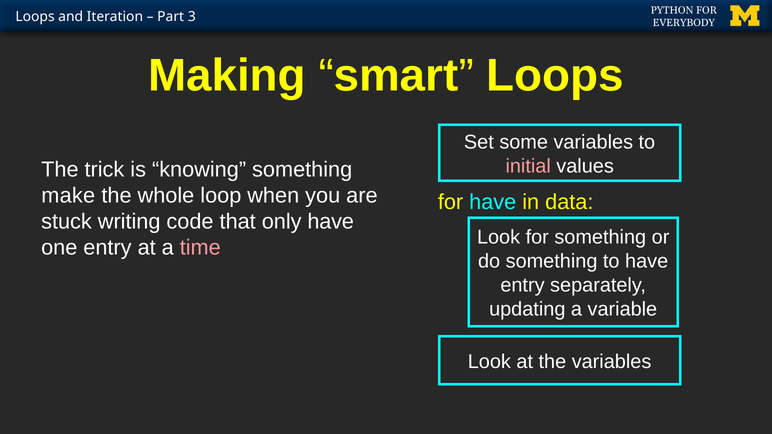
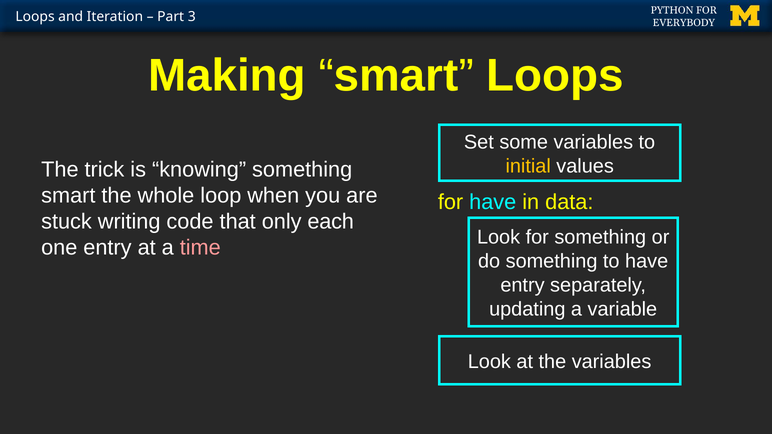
initial colour: pink -> yellow
make at (68, 196): make -> smart
only have: have -> each
